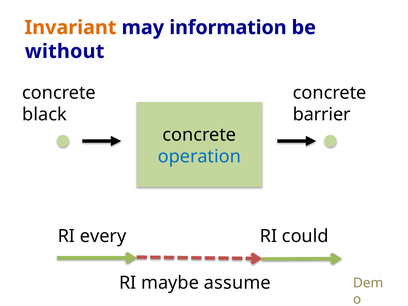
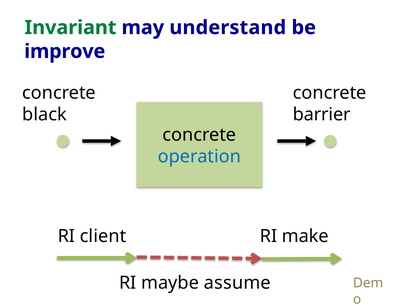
Invariant colour: orange -> green
information: information -> understand
without: without -> improve
every: every -> client
could: could -> make
